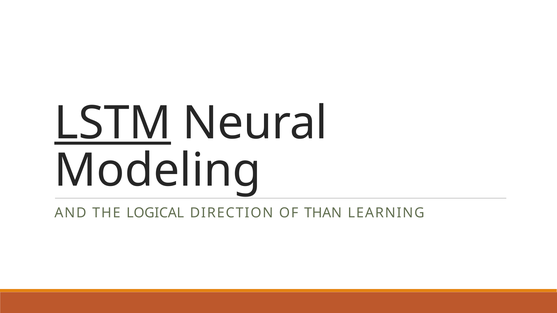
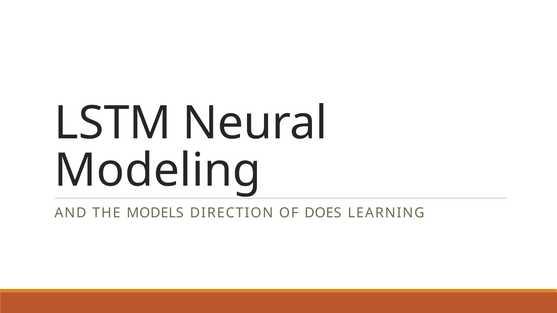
LSTM underline: present -> none
LOGICAL: LOGICAL -> MODELS
THAN: THAN -> DOES
